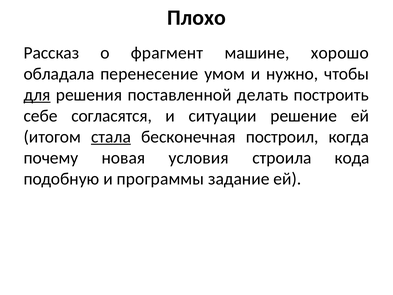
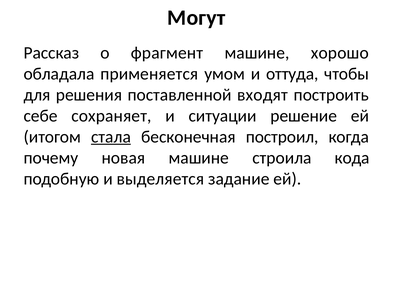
Плохо: Плохо -> Могут
перенесение: перенесение -> применяется
нужно: нужно -> оттуда
для underline: present -> none
делать: делать -> входят
согласятся: согласятся -> сохраняет
новая условия: условия -> машине
программы: программы -> выделяется
